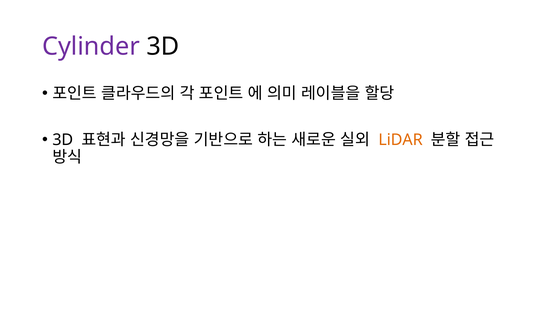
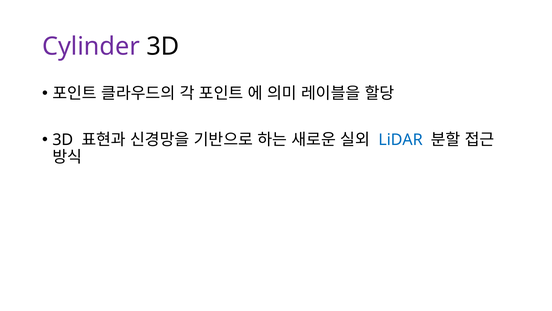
LiDAR colour: orange -> blue
